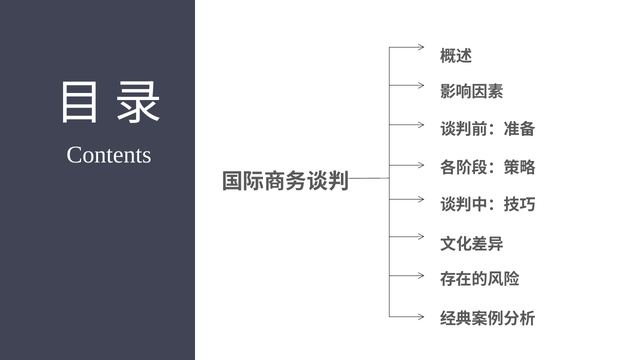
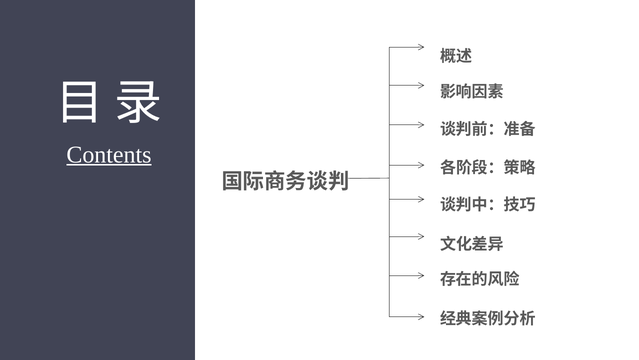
Contents underline: none -> present
